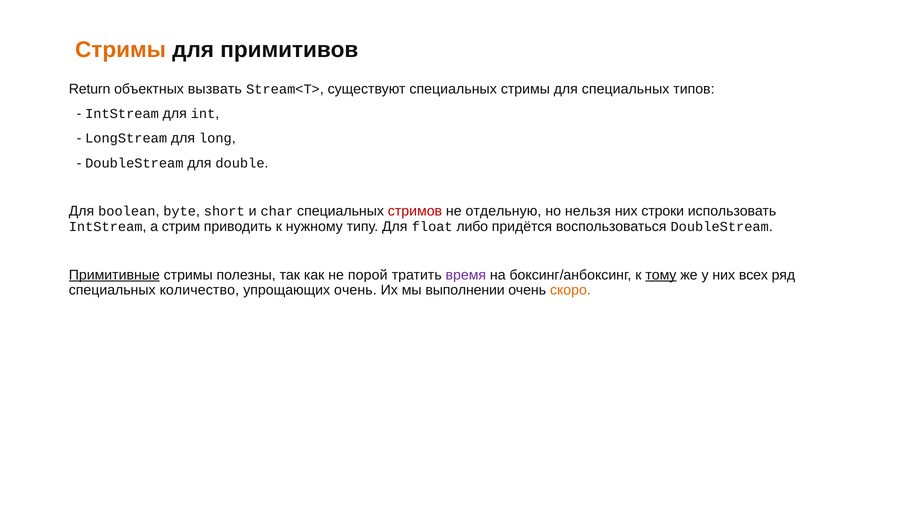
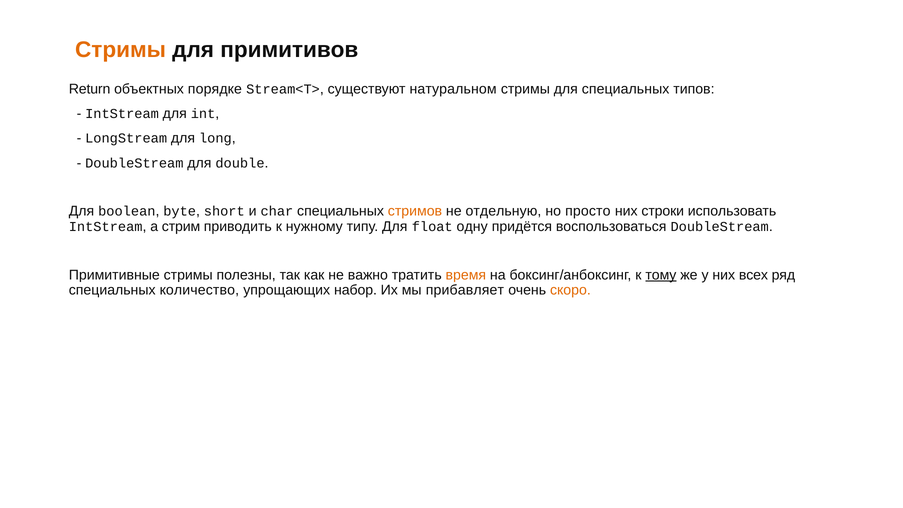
вызвать: вызвать -> порядке
существуют специальных: специальных -> натуральном
стримов colour: red -> orange
нельзя: нельзя -> просто
либо: либо -> одну
Примитивные underline: present -> none
порой: порой -> важно
время colour: purple -> orange
упрощающих очень: очень -> набор
выполнении: выполнении -> прибавляет
